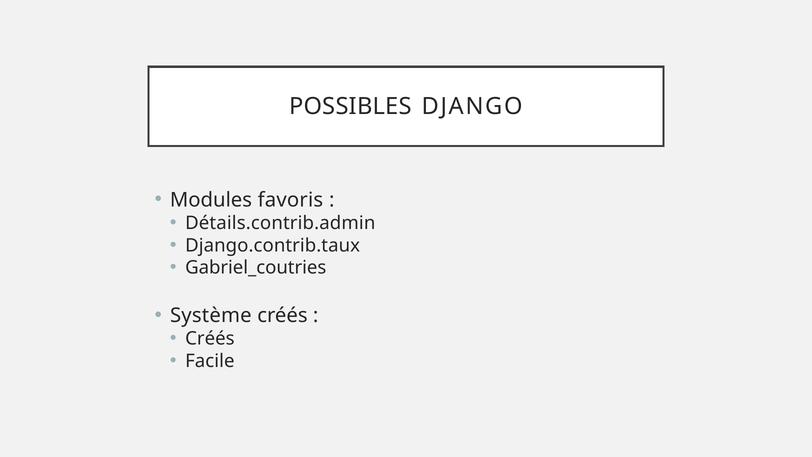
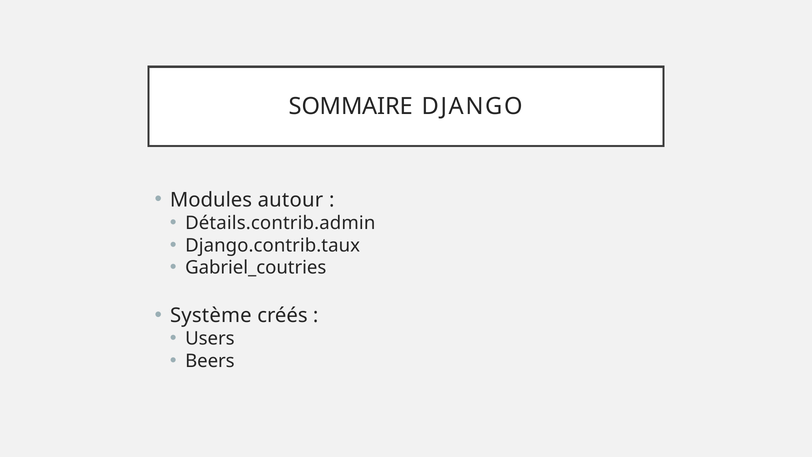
POSSIBLES: POSSIBLES -> SOMMAIRE
favoris: favoris -> autour
Créés at (210, 339): Créés -> Users
Facile: Facile -> Beers
